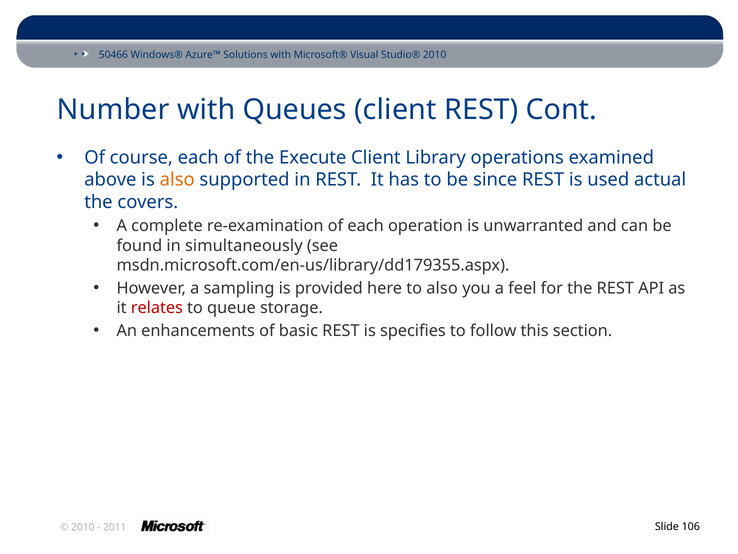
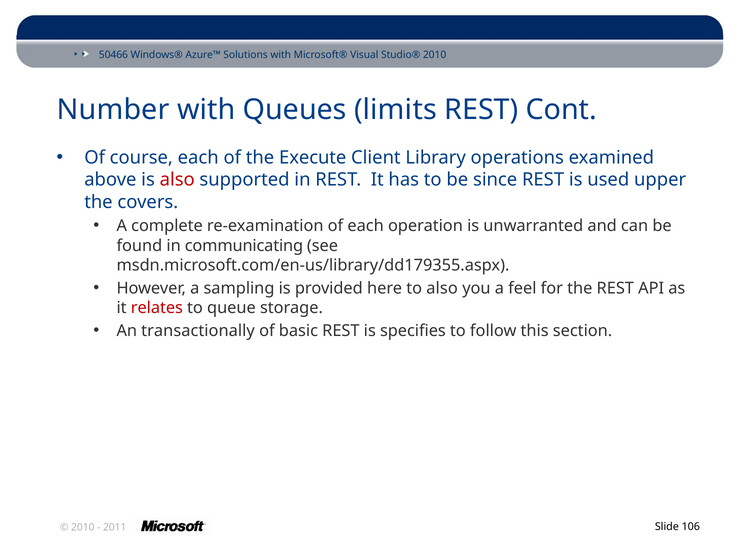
Queues client: client -> limits
also at (177, 180) colour: orange -> red
actual: actual -> upper
simultaneously: simultaneously -> communicating
enhancements: enhancements -> transactionally
